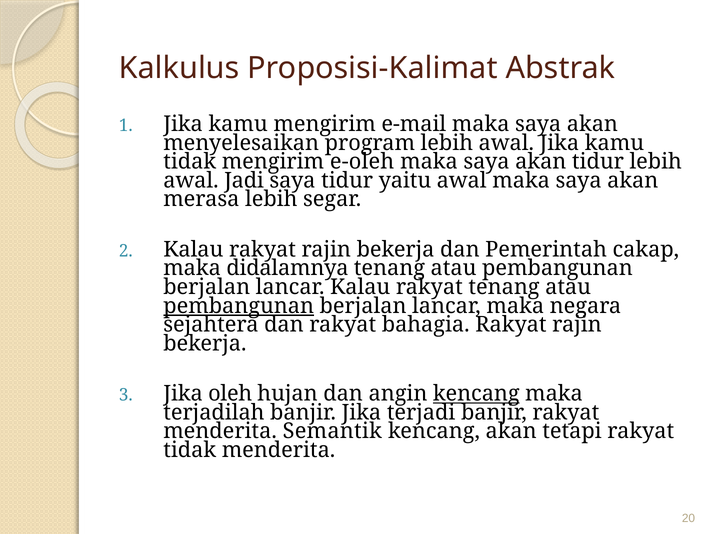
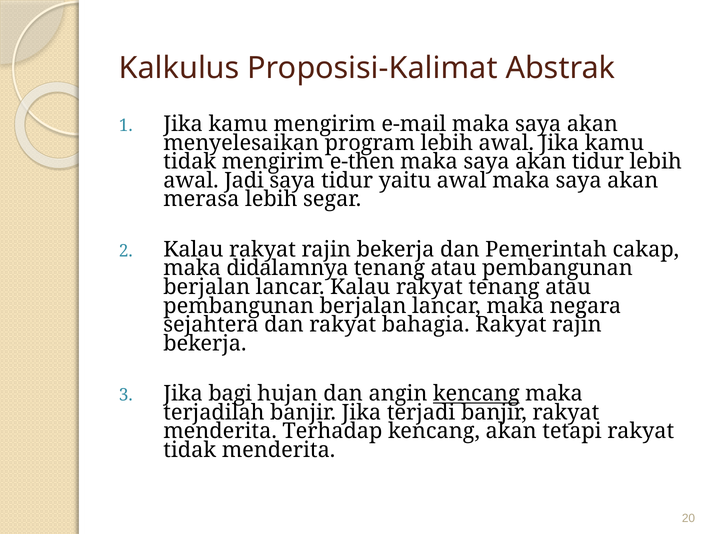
e-oleh: e-oleh -> e-then
pembangunan at (239, 306) underline: present -> none
oleh: oleh -> bagi
Semantik: Semantik -> Terhadap
